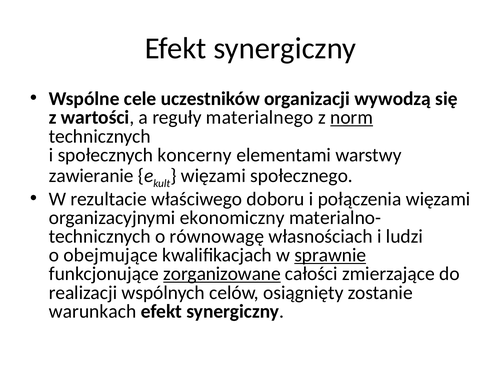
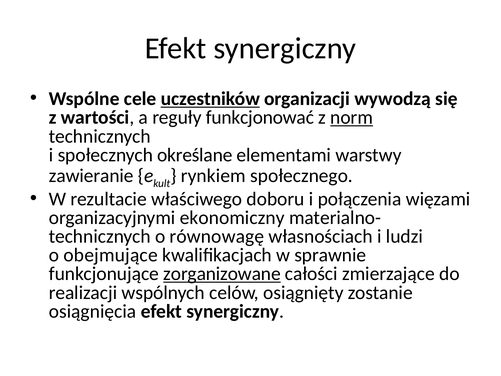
uczestników underline: none -> present
materialnego: materialnego -> funkcjonować
koncerny: koncerny -> określane
więzami at (213, 176): więzami -> rynkiem
sprawnie underline: present -> none
warunkach: warunkach -> osiągnięcia
